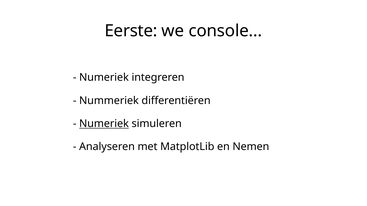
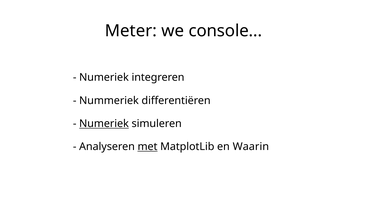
Eerste: Eerste -> Meter
met underline: none -> present
Nemen: Nemen -> Waarin
